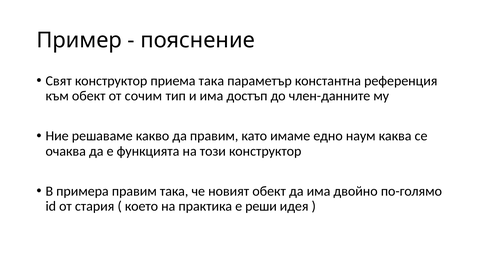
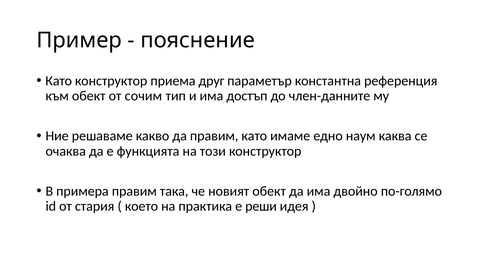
Свят at (59, 81): Свят -> Като
приема така: така -> друг
